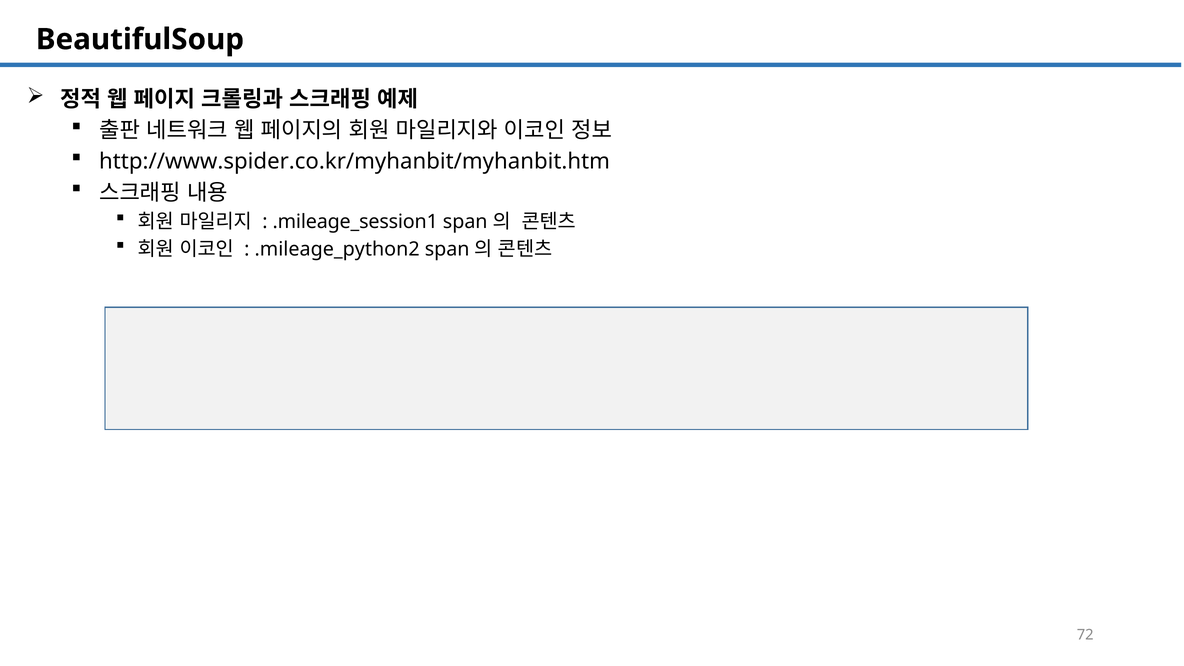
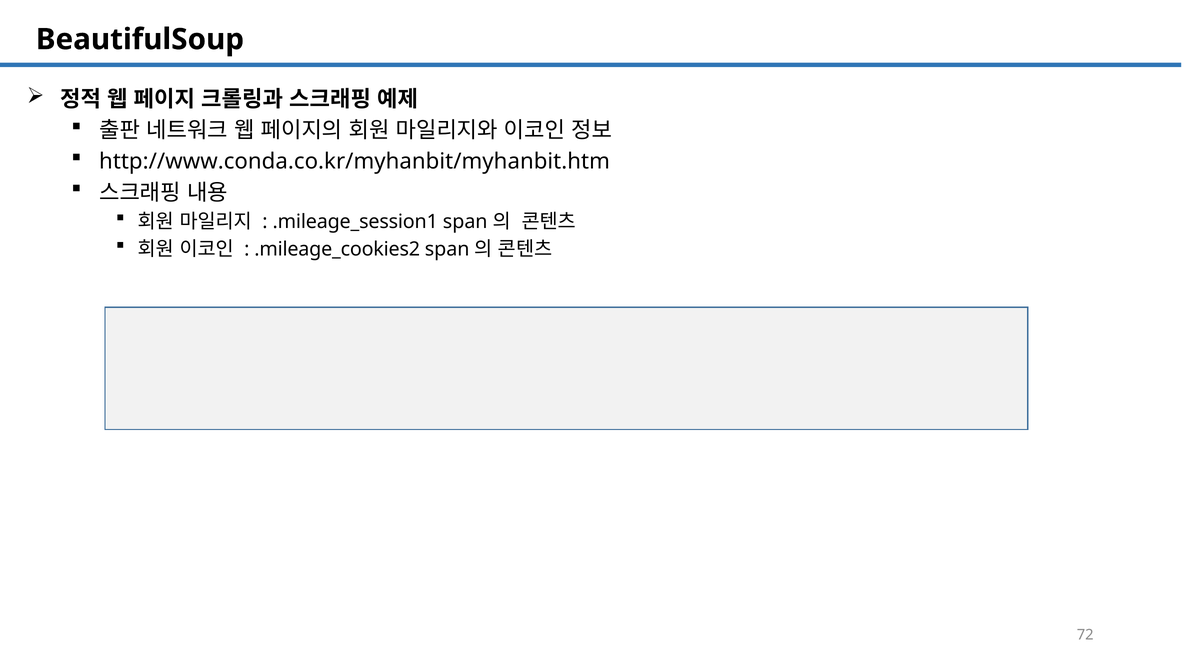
http://www.spider.co.kr/myhanbit/myhanbit.htm: http://www.spider.co.kr/myhanbit/myhanbit.htm -> http://www.conda.co.kr/myhanbit/myhanbit.htm
.mileage_python2: .mileage_python2 -> .mileage_cookies2
